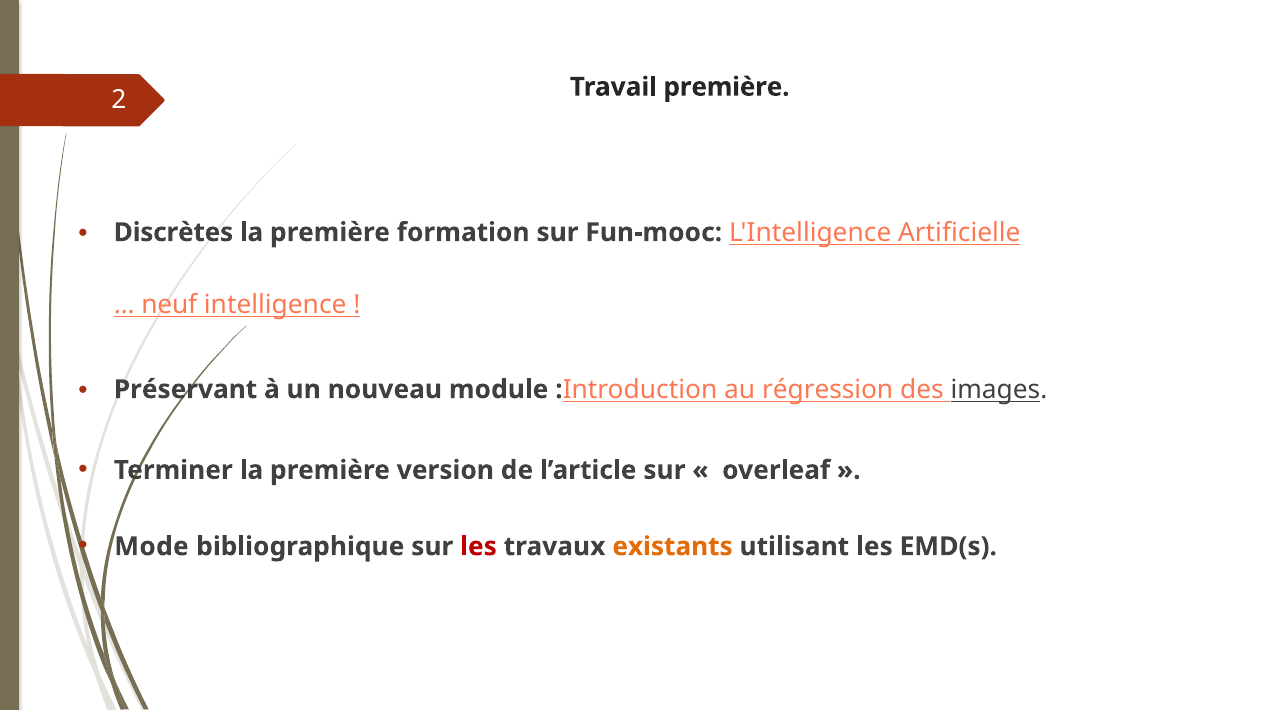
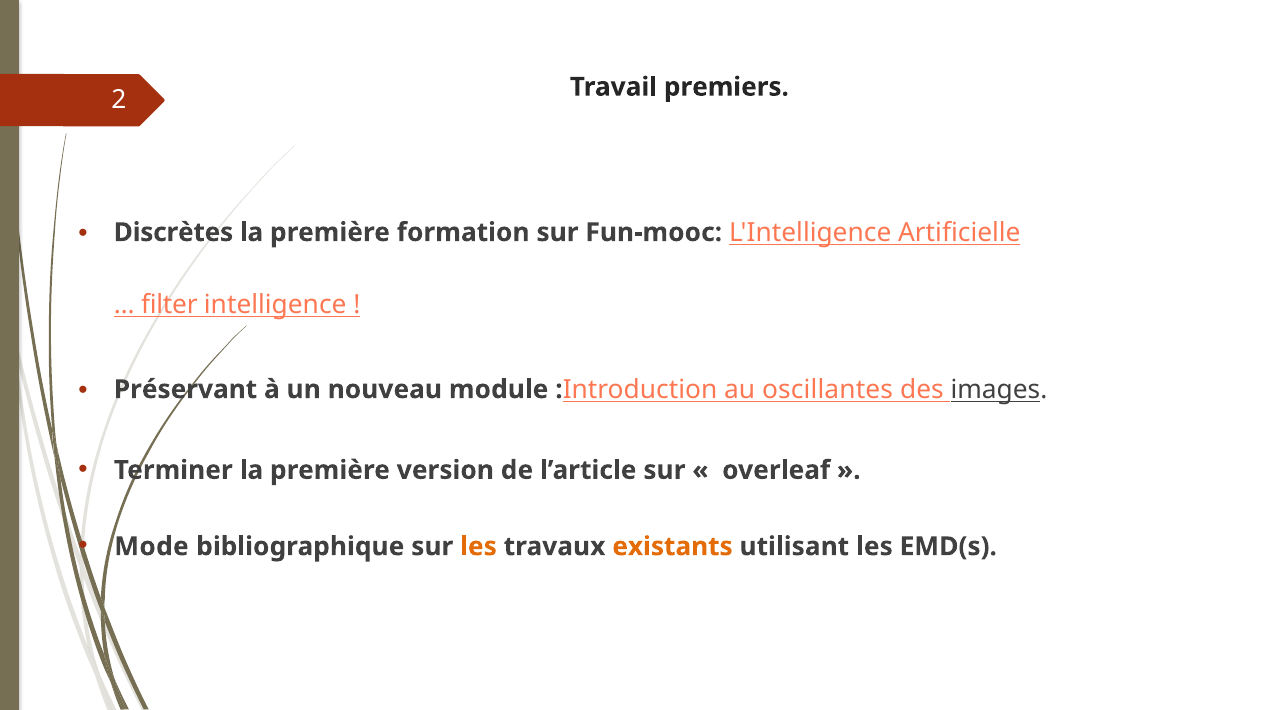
Travail première: première -> premiers
neuf: neuf -> filter
régression: régression -> oscillantes
les at (478, 546) colour: red -> orange
